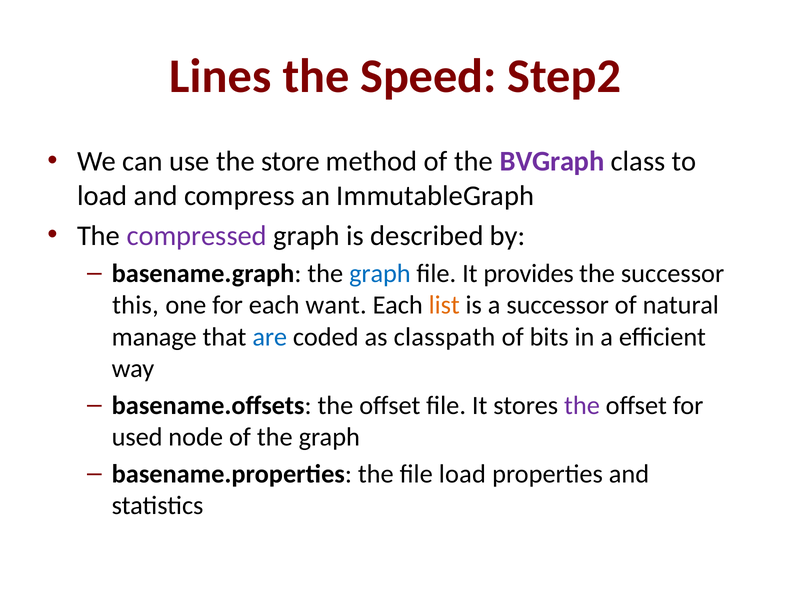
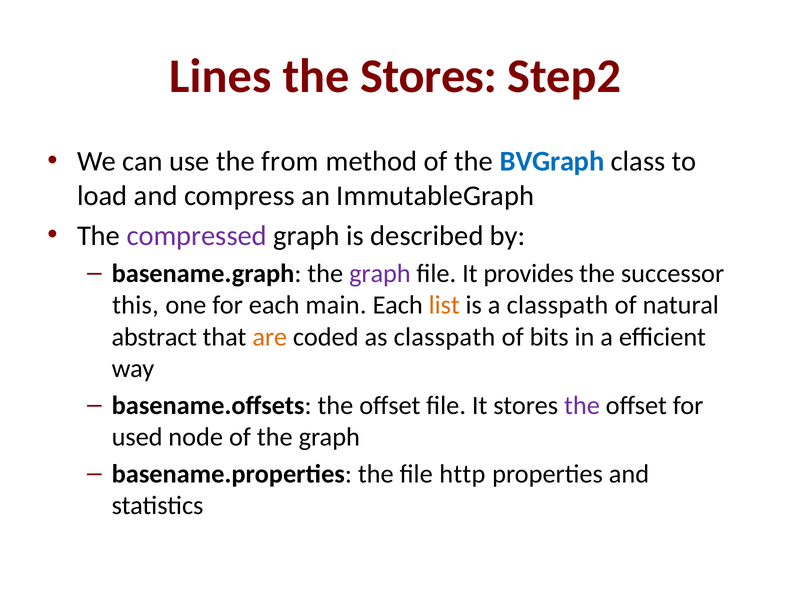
the Speed: Speed -> Stores
store: store -> from
BVGraph colour: purple -> blue
graph at (380, 274) colour: blue -> purple
want: want -> main
a successor: successor -> classpath
manage: manage -> abstract
are colour: blue -> orange
file load: load -> http
